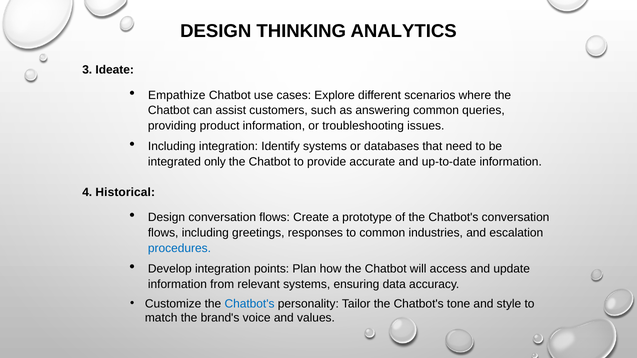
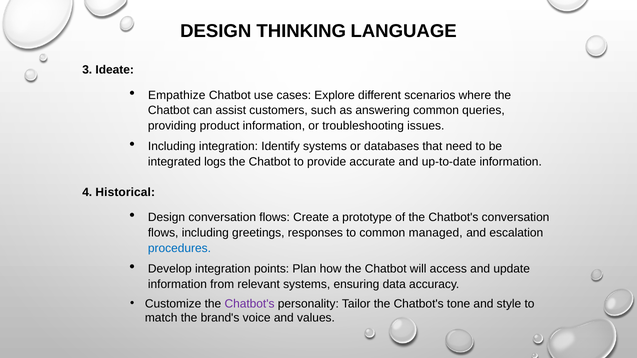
ANALYTICS: ANALYTICS -> LANGUAGE
only: only -> logs
industries: industries -> managed
Chatbot's at (250, 304) colour: blue -> purple
